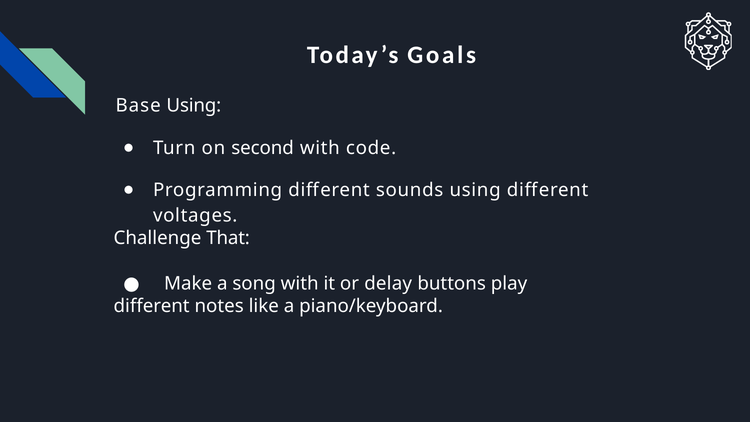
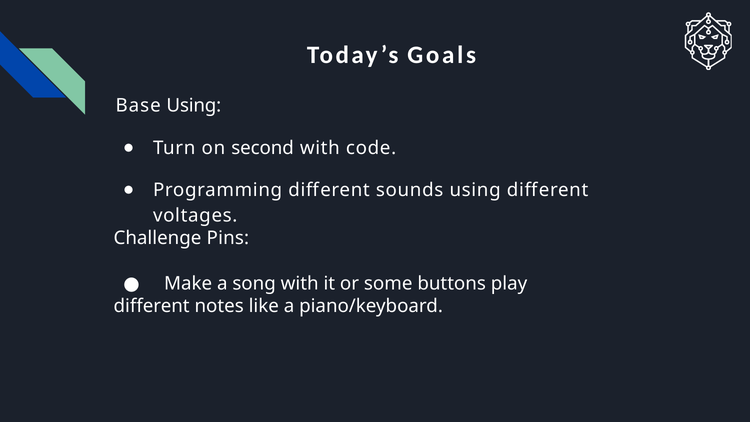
That: That -> Pins
delay: delay -> some
